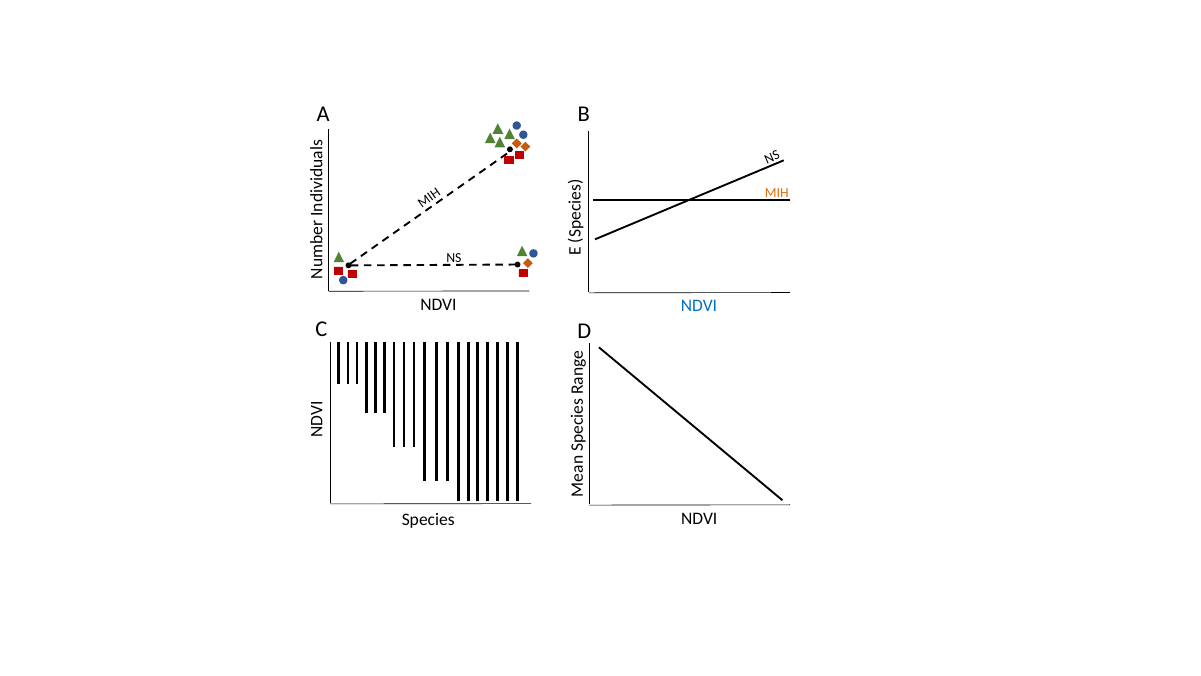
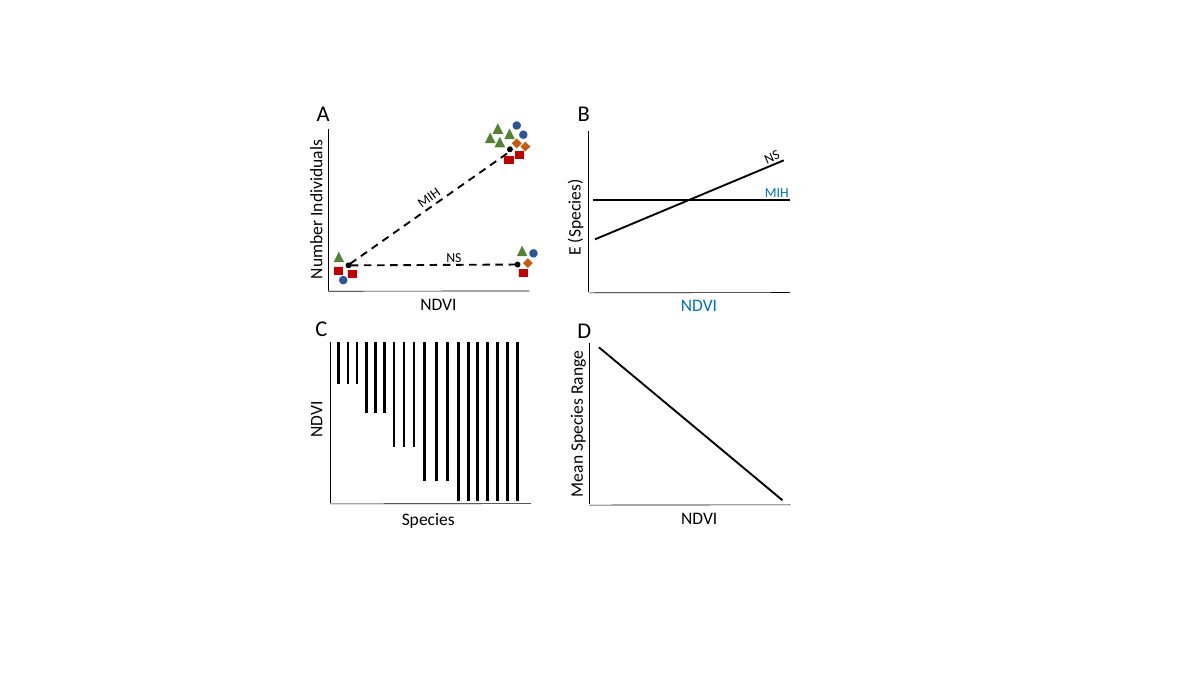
MIH colour: orange -> blue
